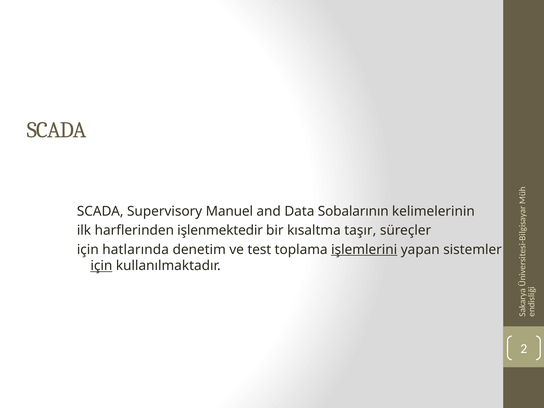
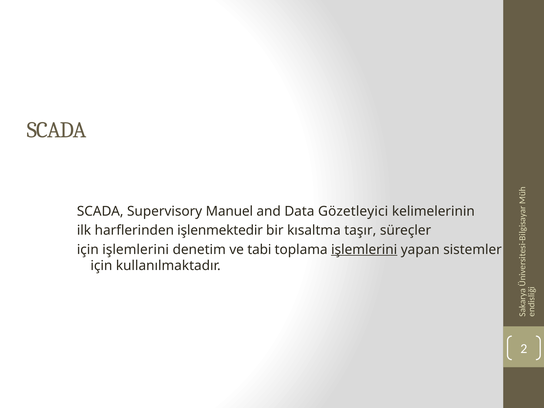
Sobalarının: Sobalarının -> Gözetleyici
için hatlarında: hatlarında -> işlemlerini
test: test -> tabi
için at (101, 266) underline: present -> none
